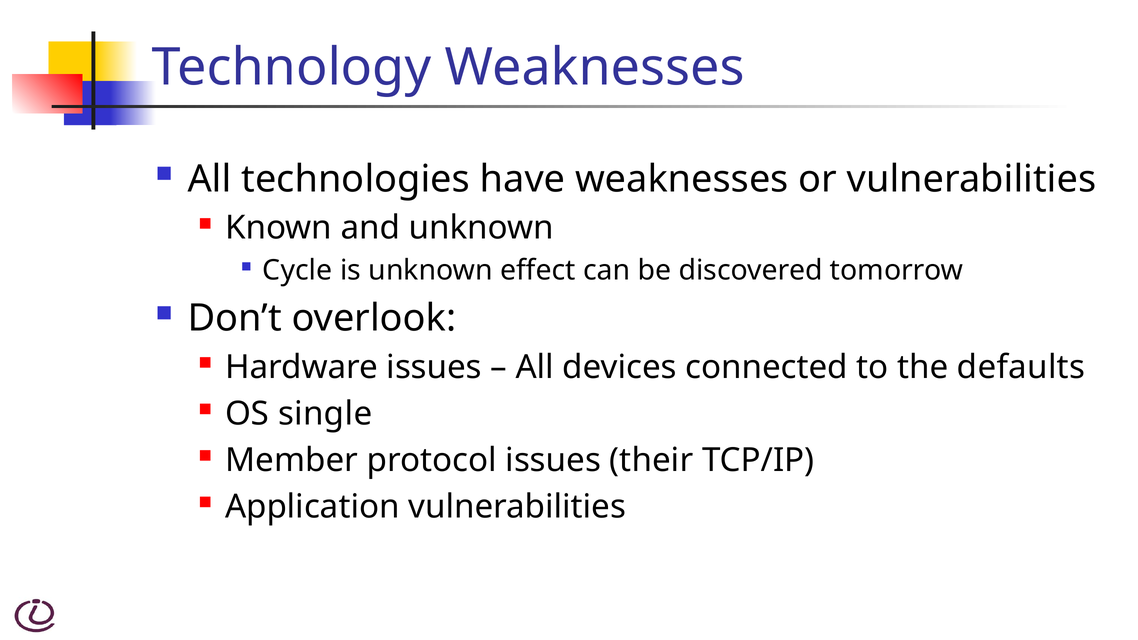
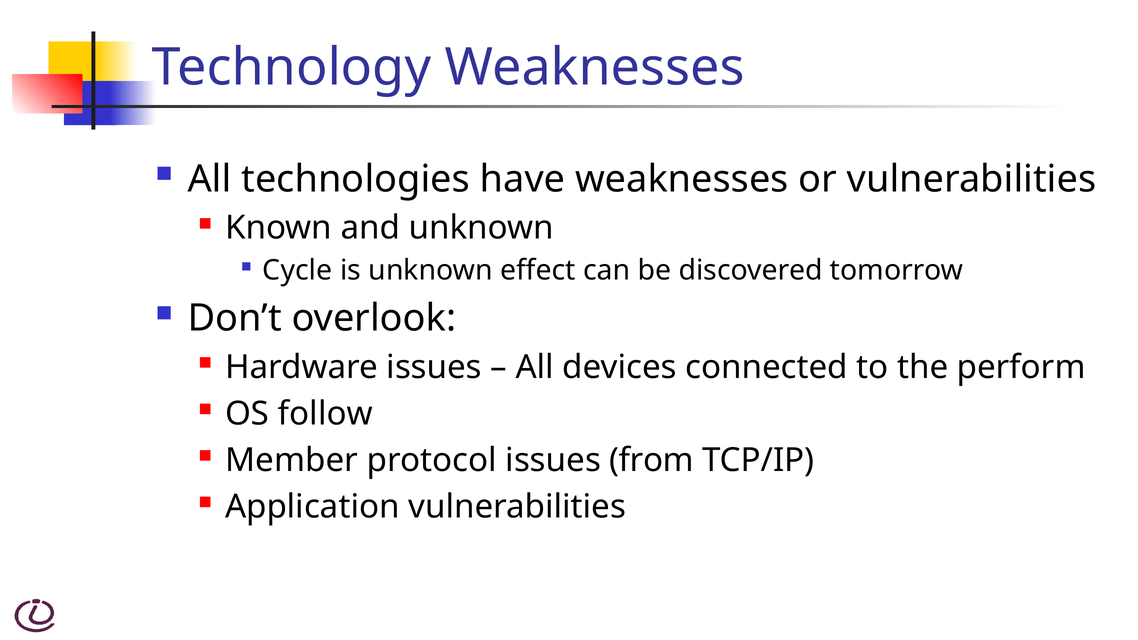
defaults: defaults -> perform
single: single -> follow
their: their -> from
